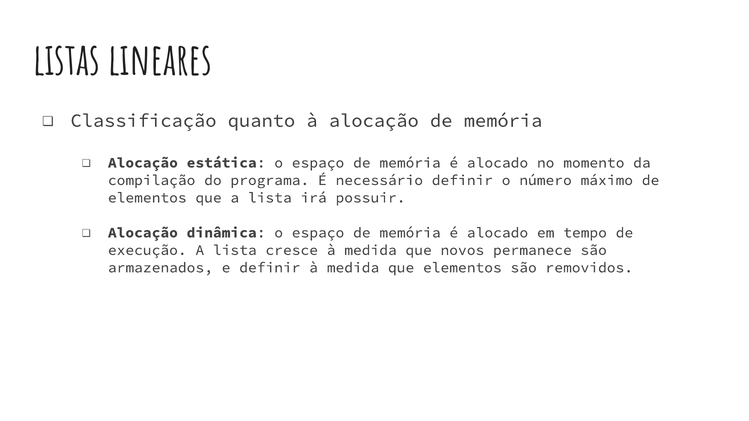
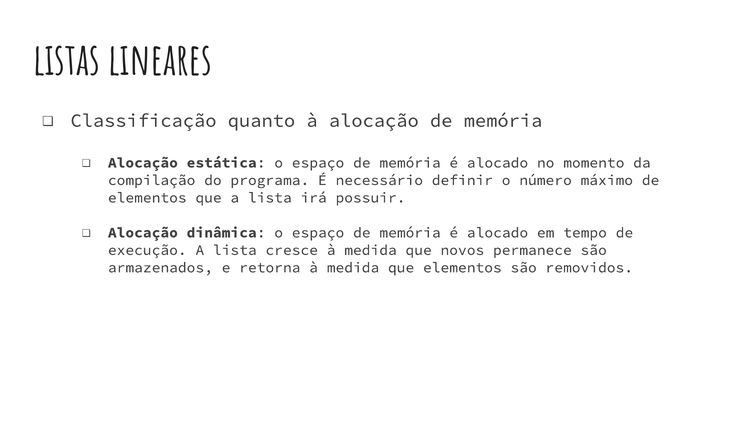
e definir: definir -> retorna
